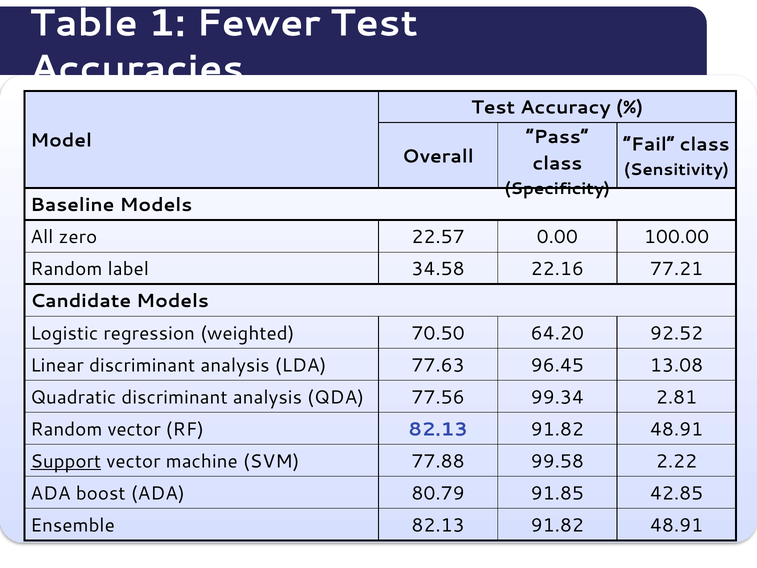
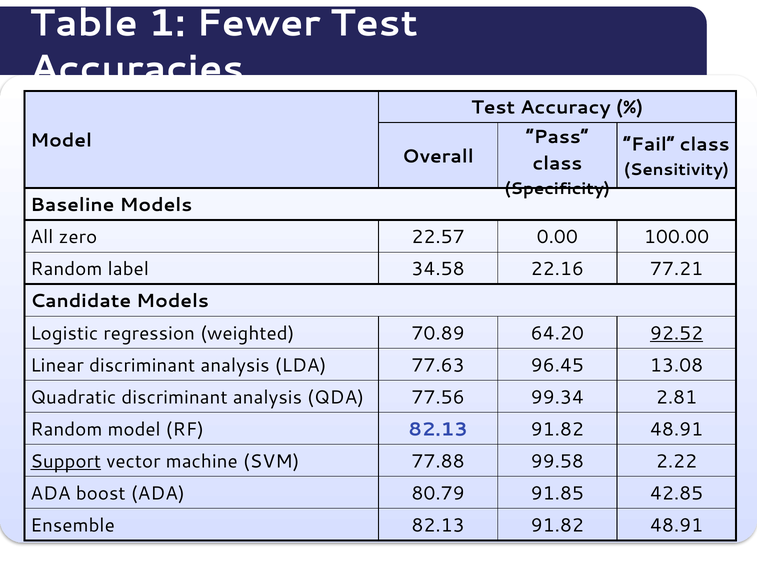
70.50: 70.50 -> 70.89
92.52 underline: none -> present
Random vector: vector -> model
